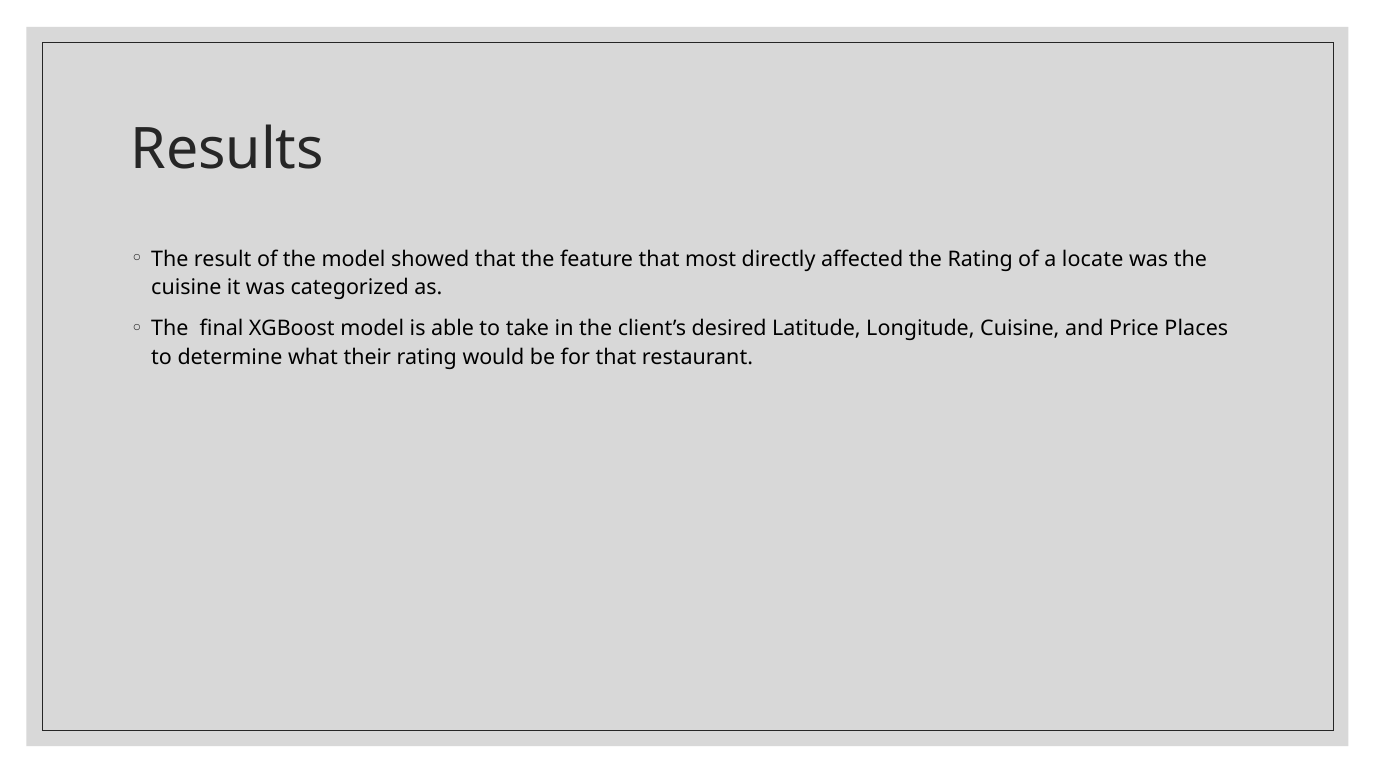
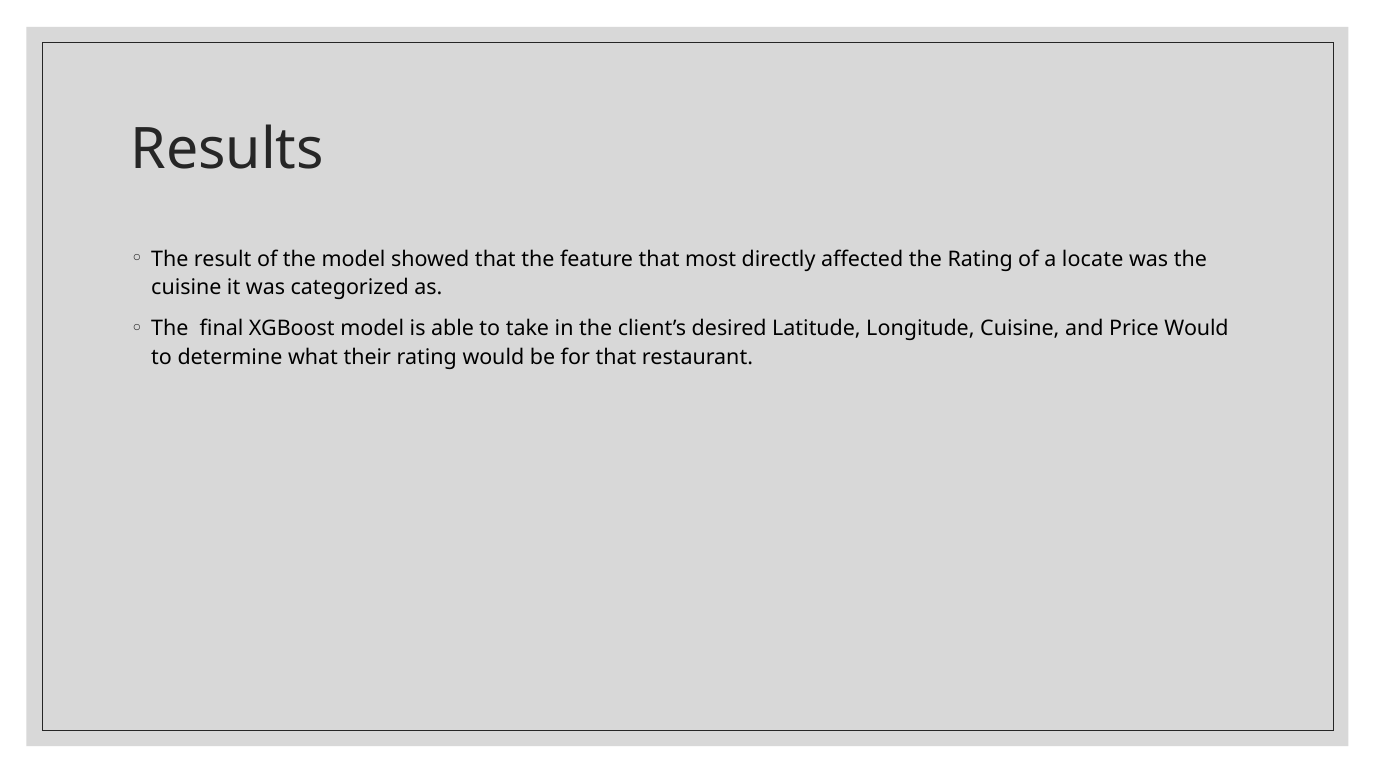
Price Places: Places -> Would
